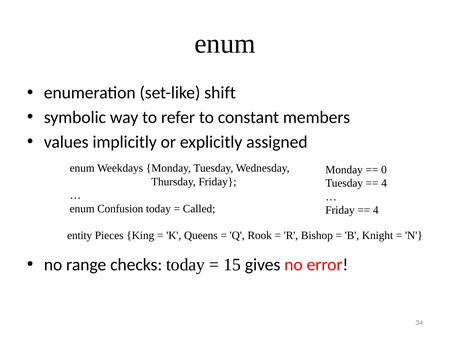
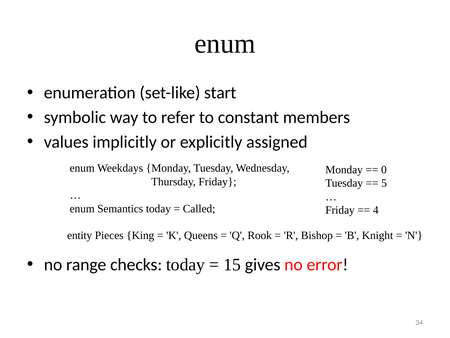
shift: shift -> start
4 at (384, 183): 4 -> 5
Confusion: Confusion -> Semantics
